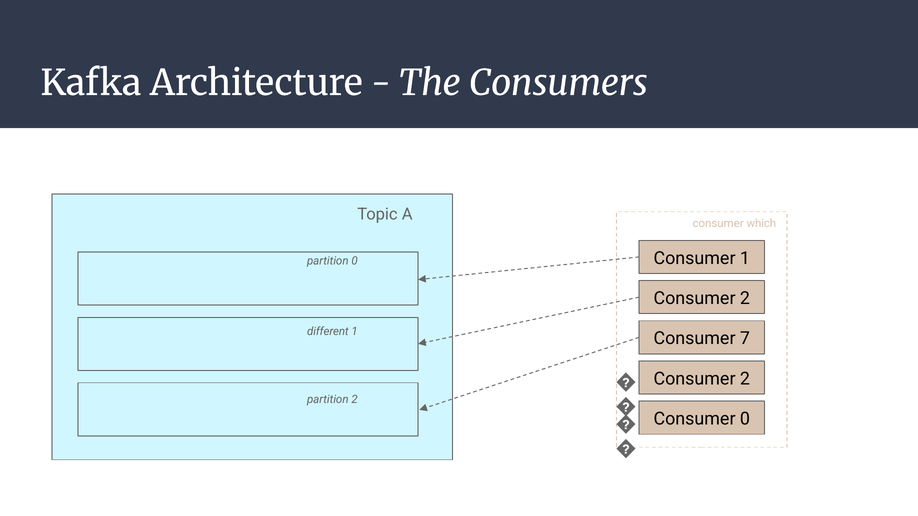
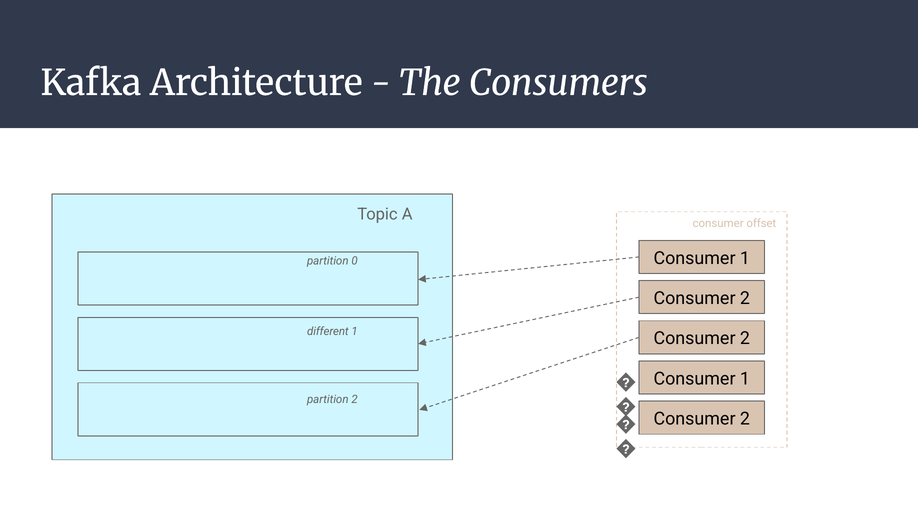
which: which -> offset
7 at (745, 339): 7 -> 2
2 at (745, 379): 2 -> 1
0 at (745, 419): 0 -> 2
